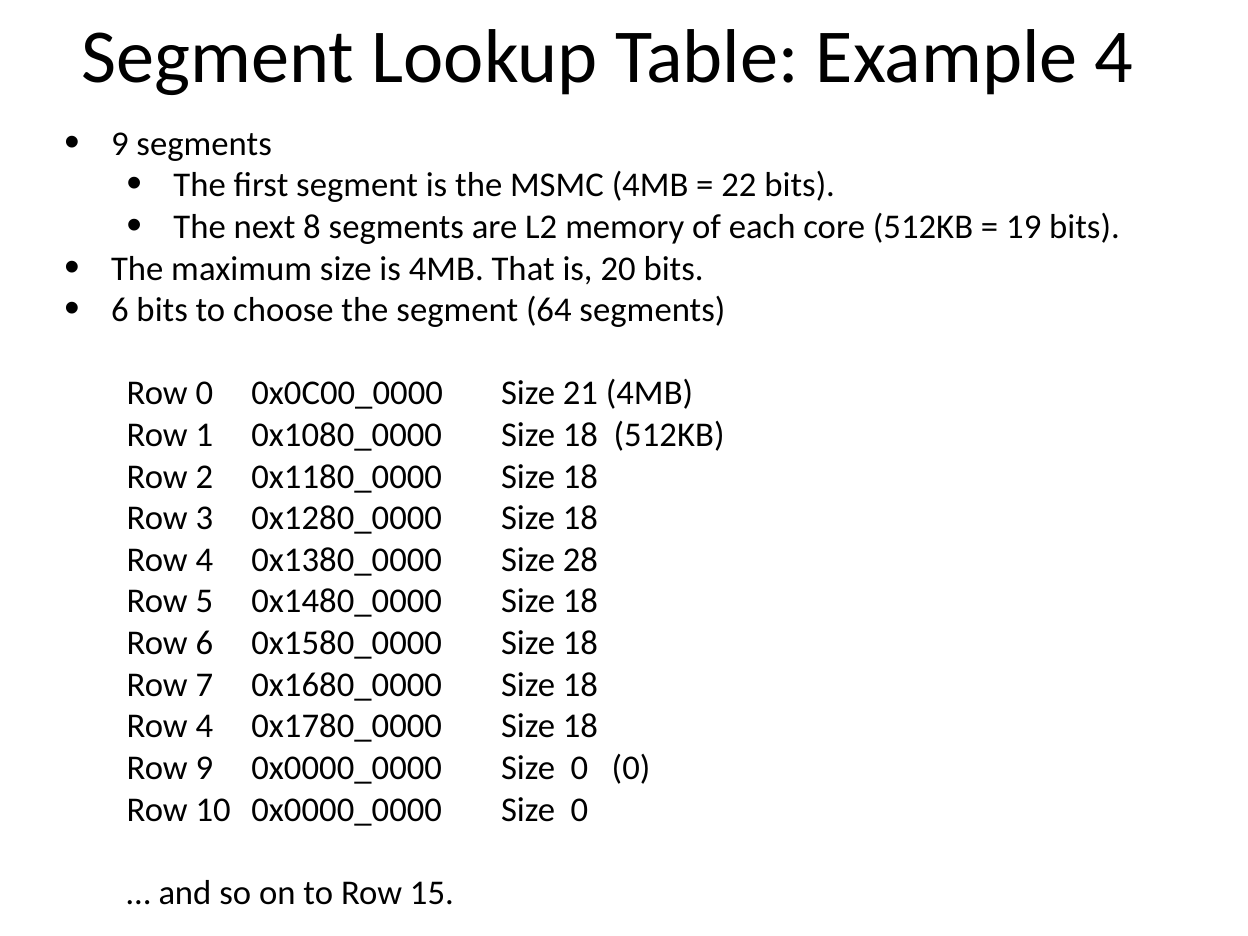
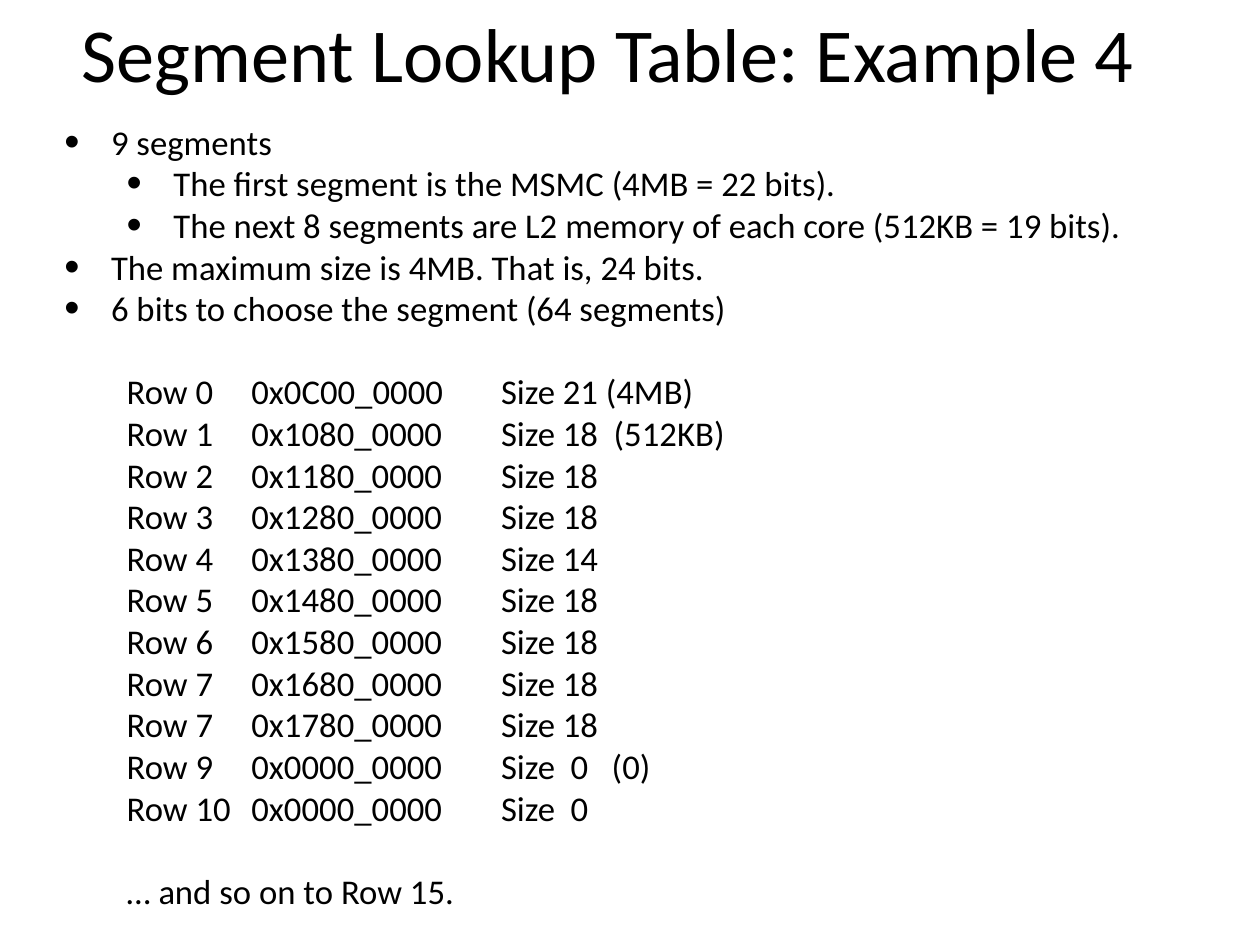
20: 20 -> 24
28: 28 -> 14
4 at (204, 726): 4 -> 7
